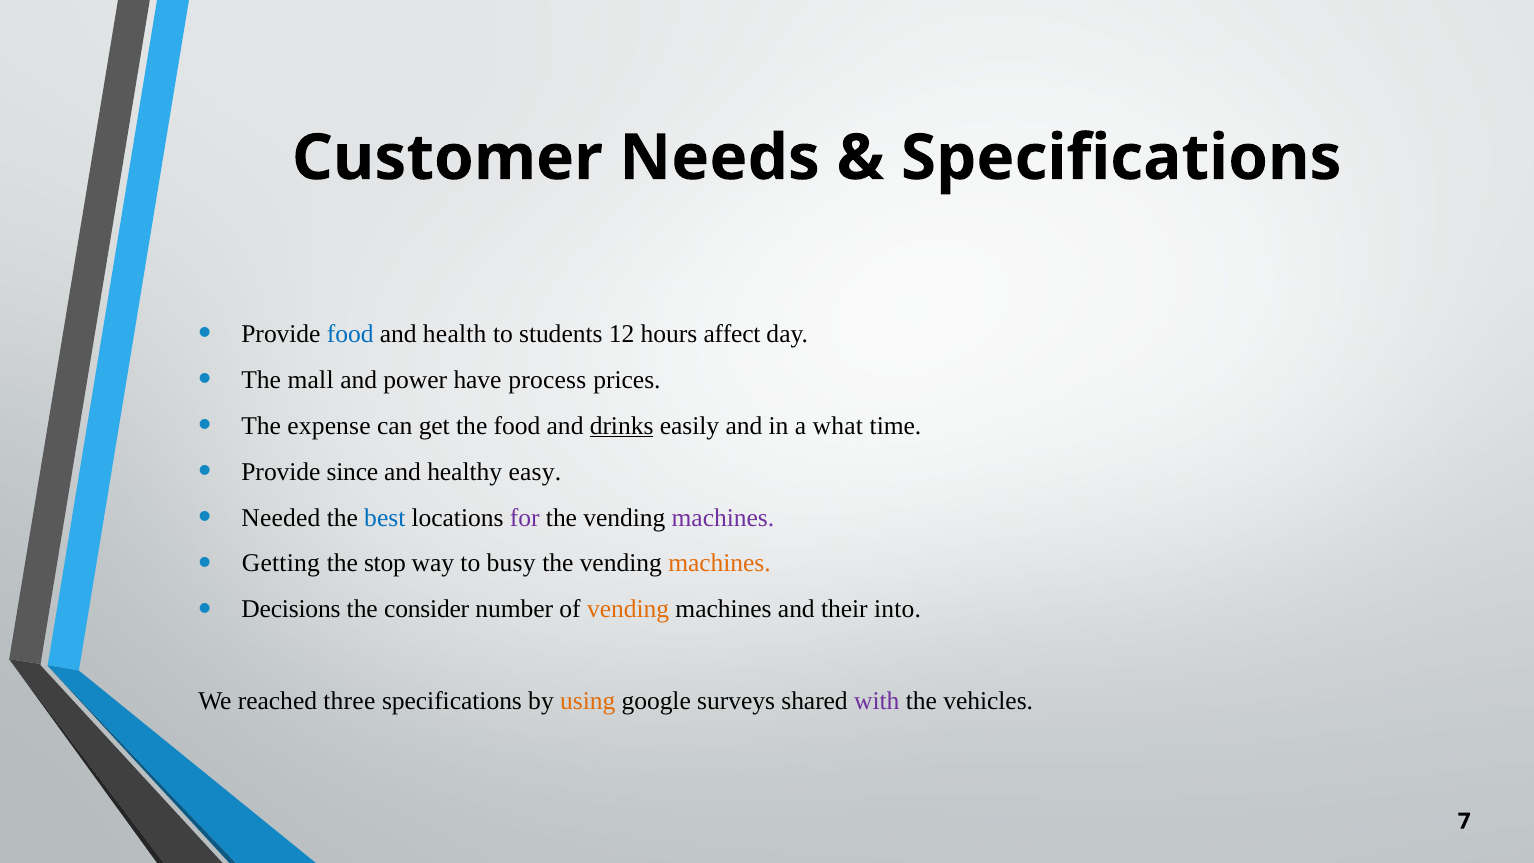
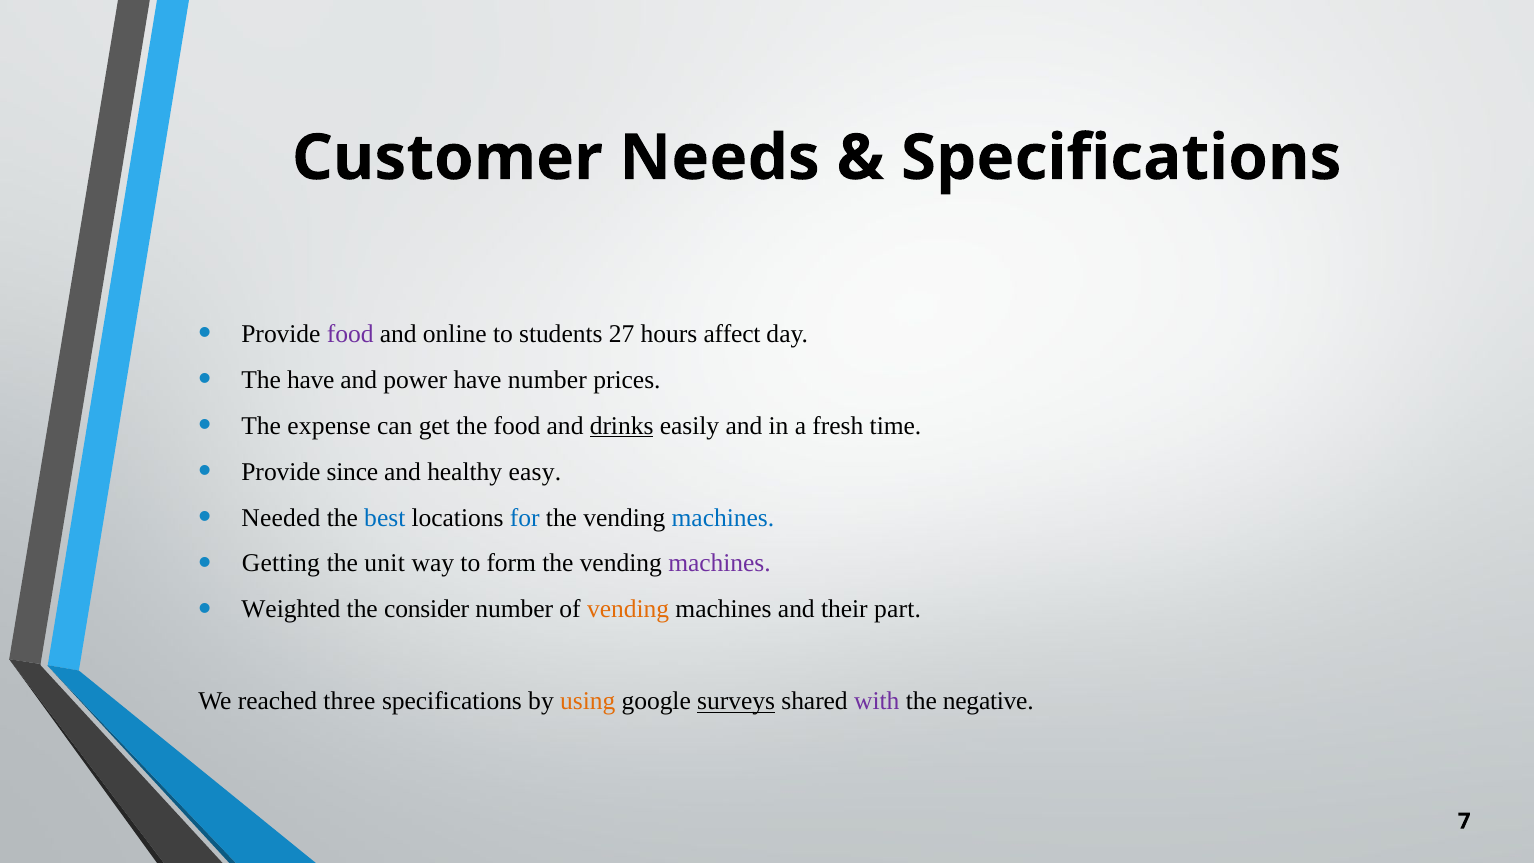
food at (350, 334) colour: blue -> purple
health: health -> online
12: 12 -> 27
The mall: mall -> have
have process: process -> number
what: what -> fresh
for colour: purple -> blue
machines at (723, 517) colour: purple -> blue
stop: stop -> unit
busy: busy -> form
machines at (720, 563) colour: orange -> purple
Decisions: Decisions -> Weighted
into: into -> part
surveys underline: none -> present
vehicles: vehicles -> negative
